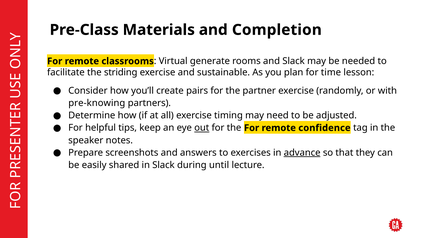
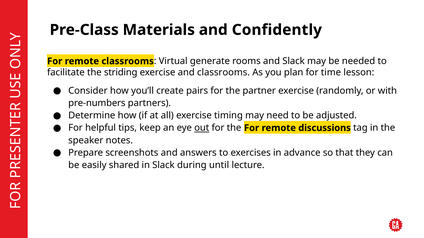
Completion: Completion -> Confidently
and sustainable: sustainable -> classrooms
pre-knowing: pre-knowing -> pre-numbers
confidence: confidence -> discussions
advance underline: present -> none
